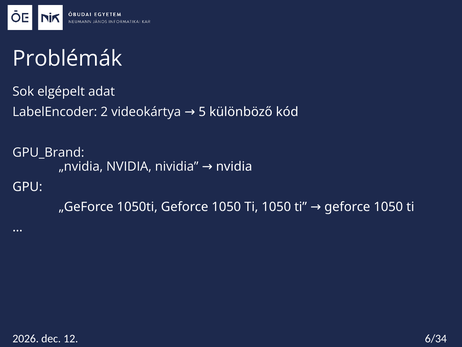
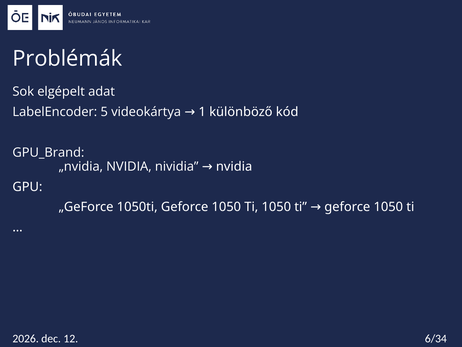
2: 2 -> 5
5: 5 -> 1
